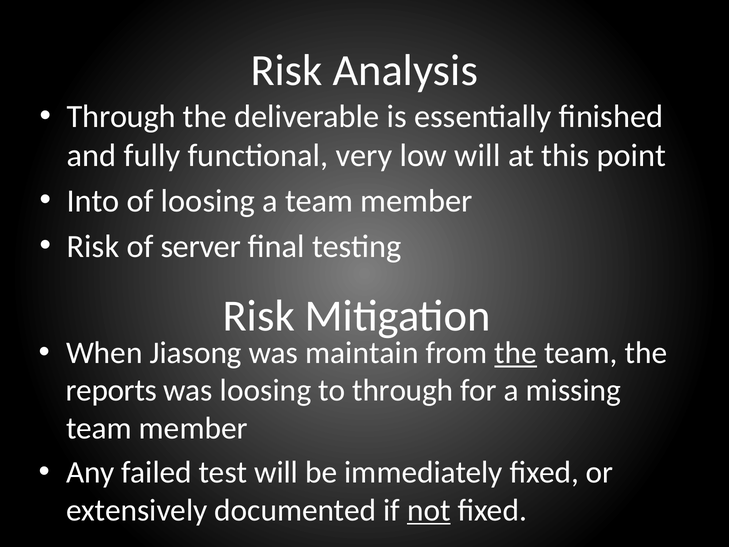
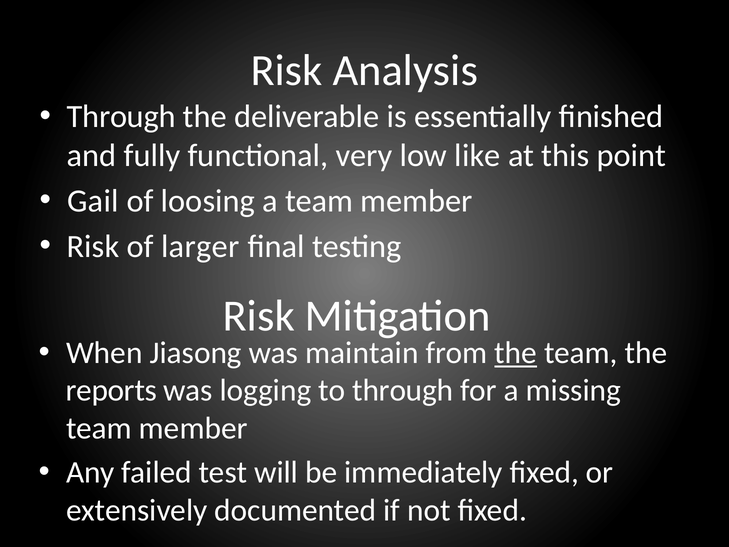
low will: will -> like
Into: Into -> Gail
server: server -> larger
was loosing: loosing -> logging
not underline: present -> none
